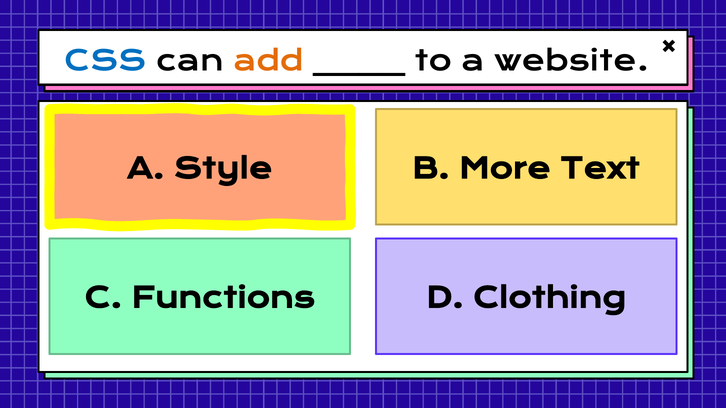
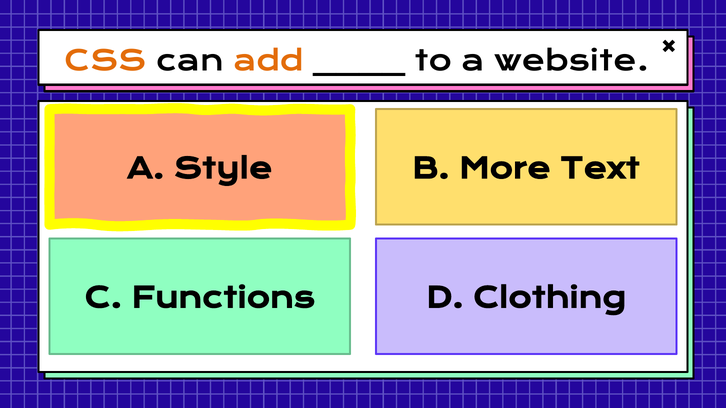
CSS colour: blue -> orange
